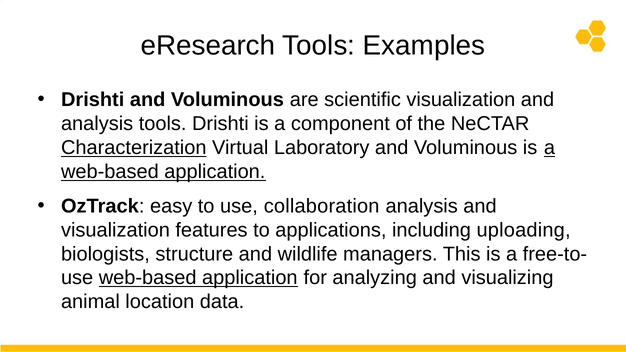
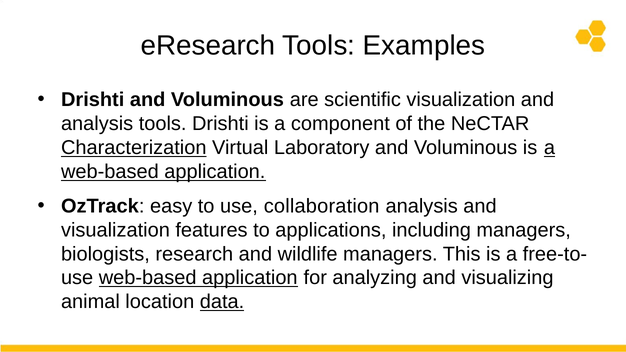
including uploading: uploading -> managers
structure: structure -> research
data underline: none -> present
